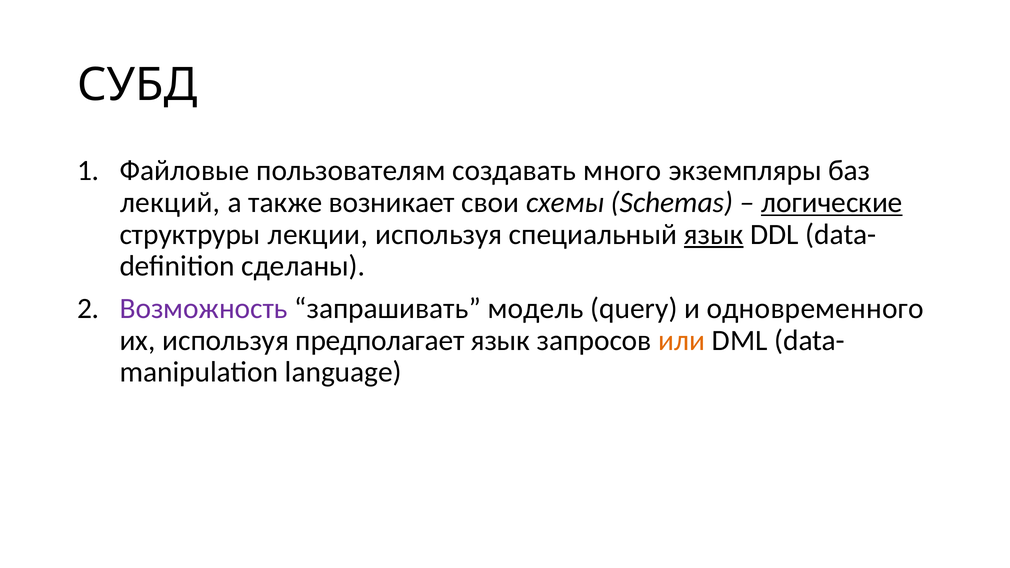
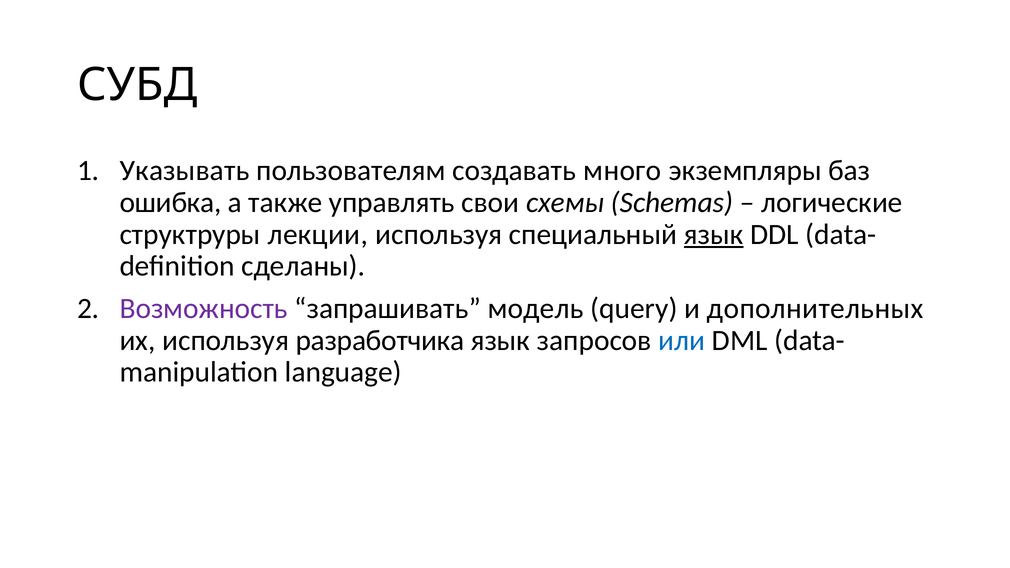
Файловые: Файловые -> Указывать
лекций: лекций -> ошибка
возникает: возникает -> управлять
логические underline: present -> none
одновременного: одновременного -> дополнительных
предполагает: предполагает -> разработчика
или colour: orange -> blue
